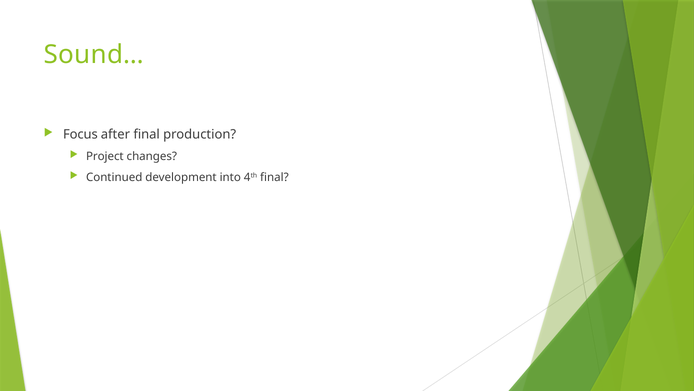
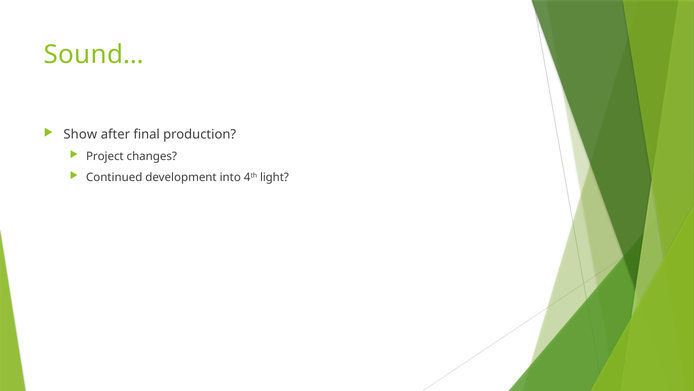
Focus: Focus -> Show
4th final: final -> light
